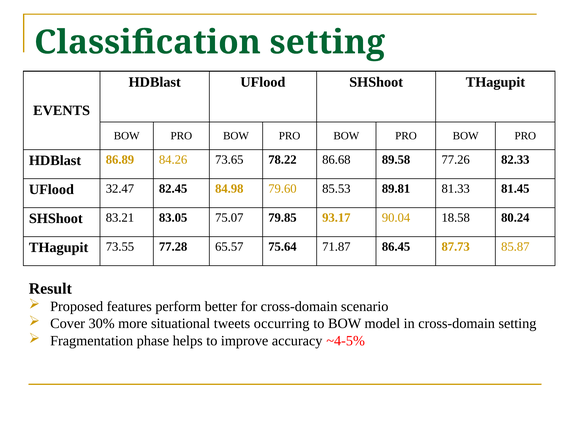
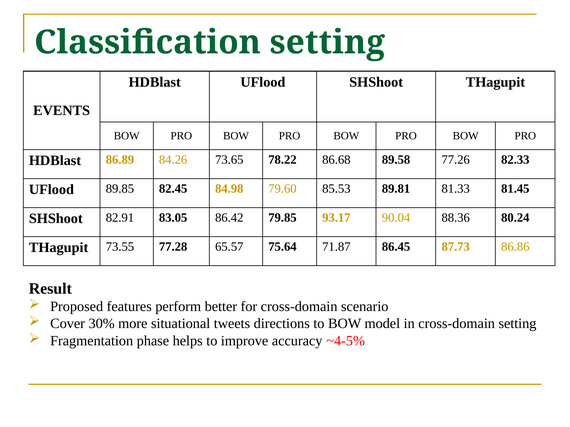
32.47: 32.47 -> 89.85
83.21: 83.21 -> 82.91
75.07: 75.07 -> 86.42
18.58: 18.58 -> 88.36
85.87: 85.87 -> 86.86
occurring: occurring -> directions
